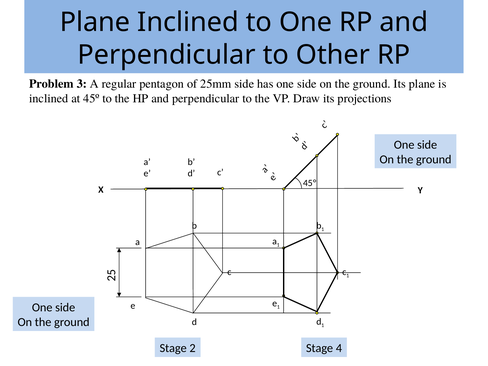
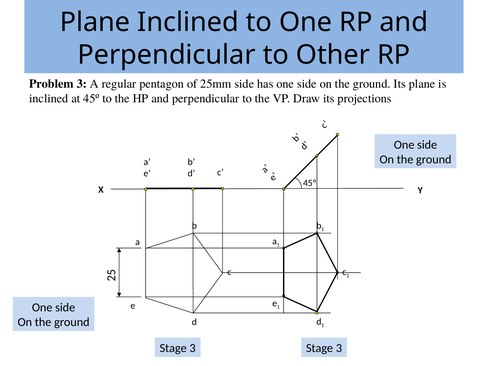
2 at (193, 348): 2 -> 3
4 at (339, 348): 4 -> 3
